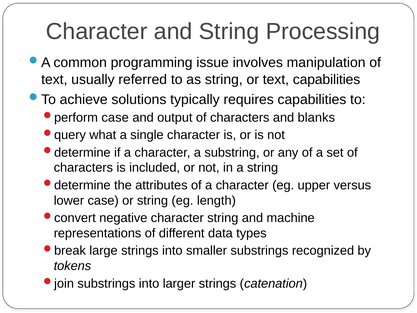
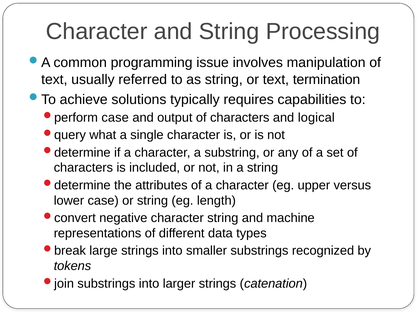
text capabilities: capabilities -> termination
blanks: blanks -> logical
